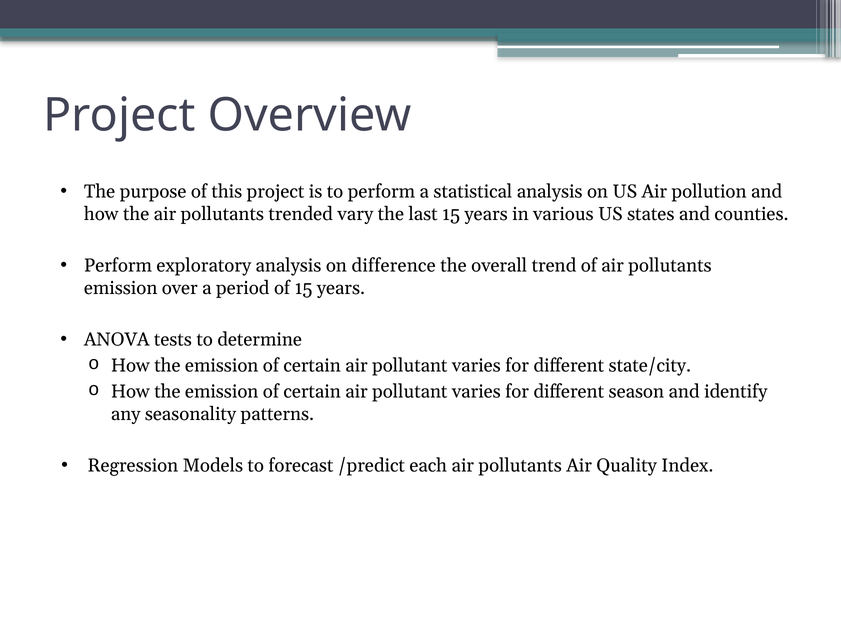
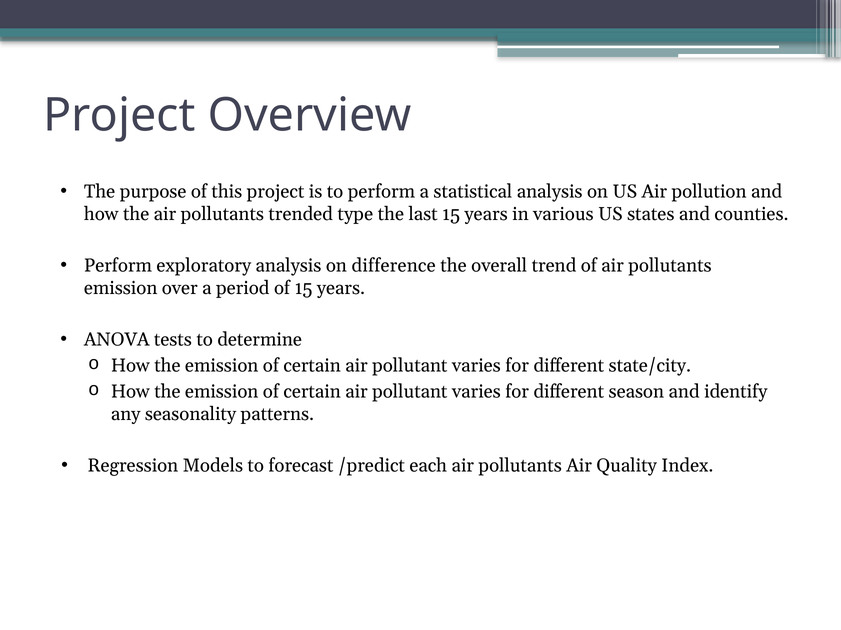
vary: vary -> type
